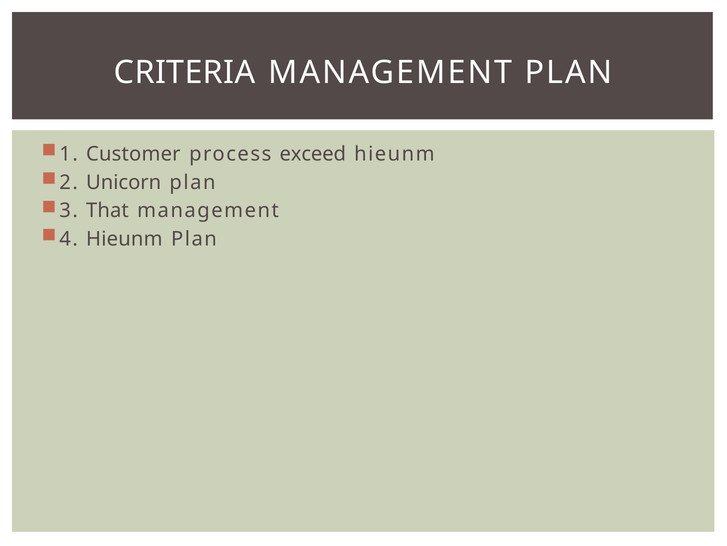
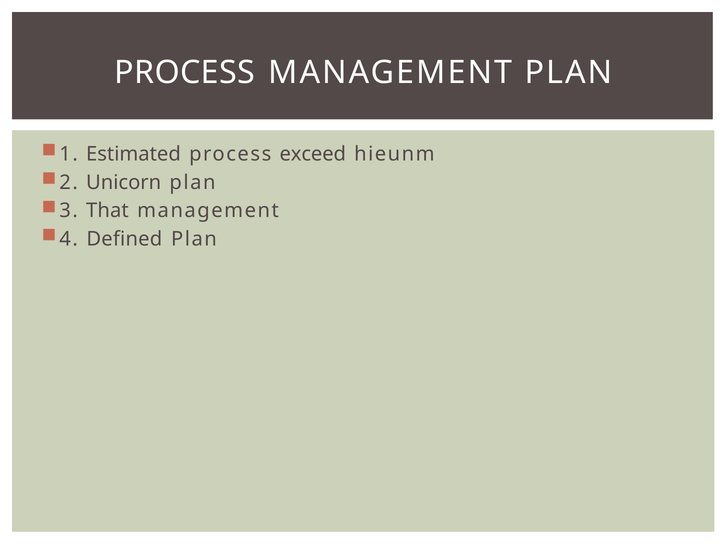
CRITERIA at (185, 72): CRITERIA -> PROCESS
Customer: Customer -> Estimated
4 Hieunm: Hieunm -> Defined
